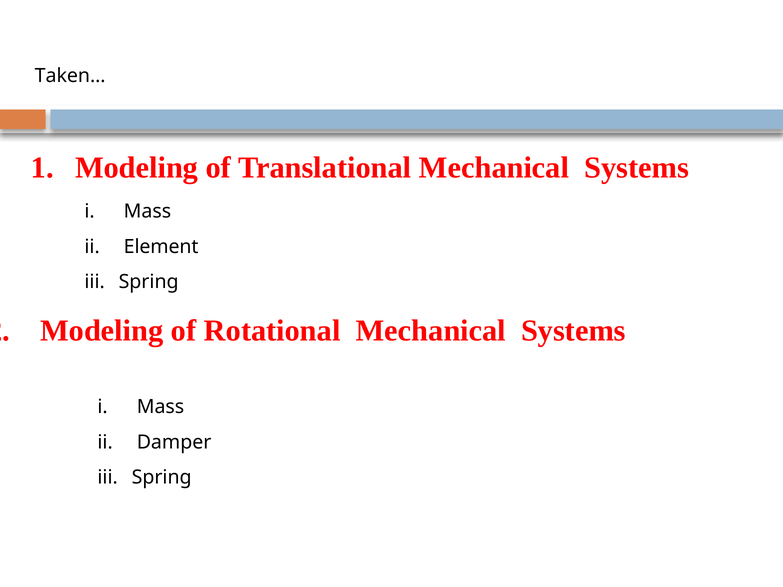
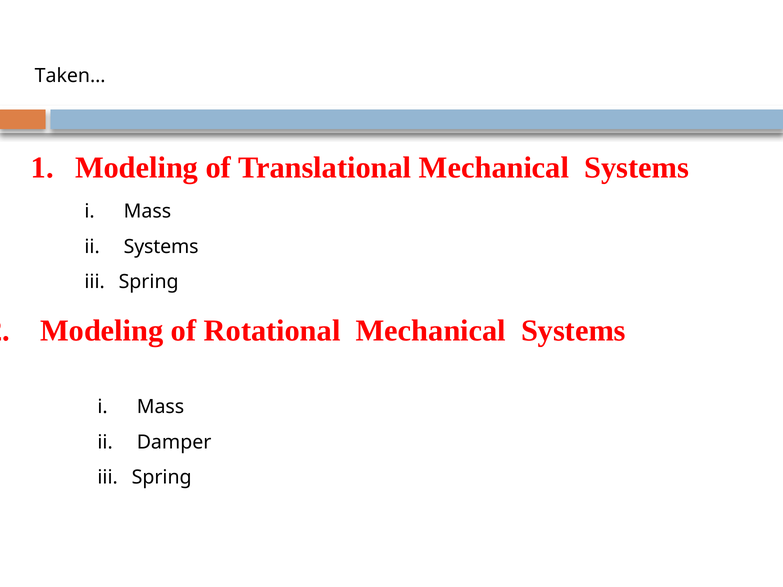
Element at (161, 247): Element -> Systems
